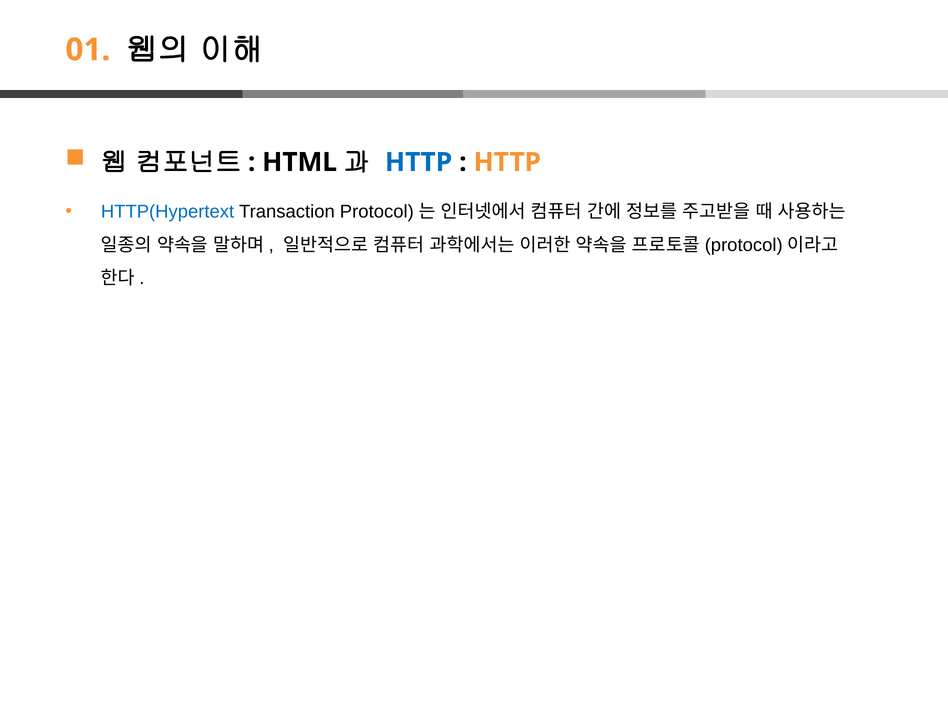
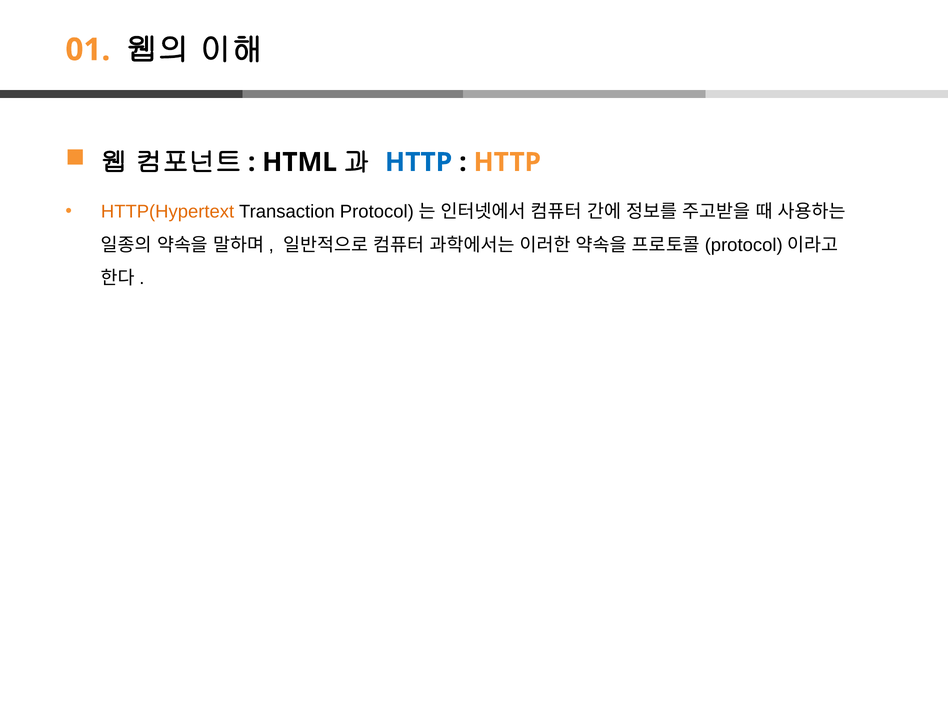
HTTP(Hypertext colour: blue -> orange
